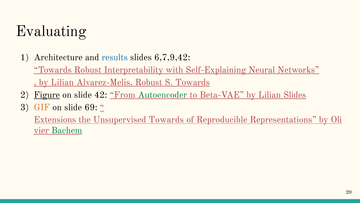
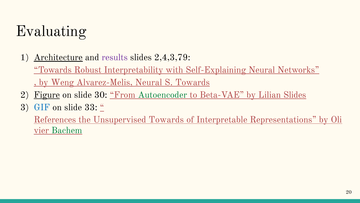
Architecture underline: none -> present
results colour: blue -> purple
6,7,9,42: 6,7,9,42 -> 2,4,3,79
Lilian at (62, 82): Lilian -> Weng
Alvarez-Melis Robust: Robust -> Neural
42: 42 -> 30
GIF colour: orange -> blue
69: 69 -> 33
Extensions: Extensions -> References
Reproducible: Reproducible -> Interpretable
